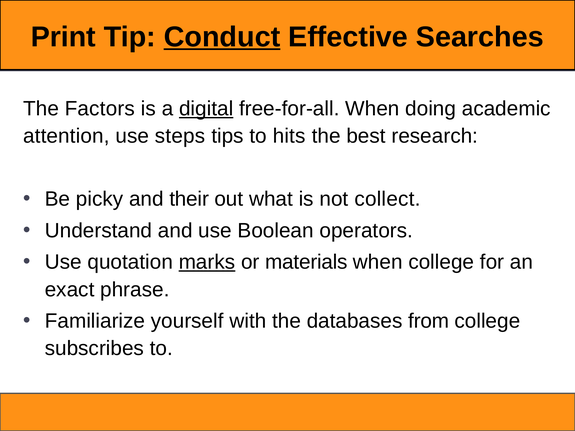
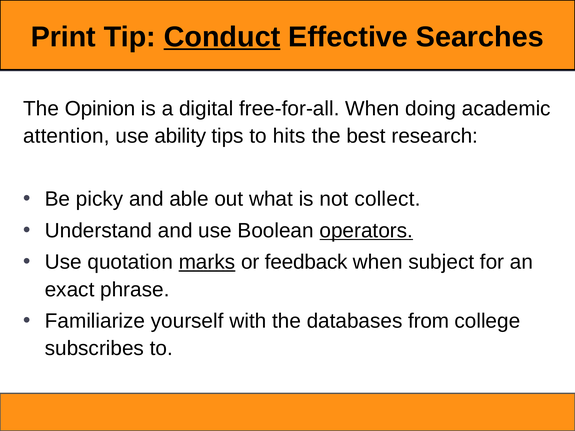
Factors: Factors -> Opinion
digital underline: present -> none
steps: steps -> ability
their: their -> able
operators underline: none -> present
materials: materials -> feedback
when college: college -> subject
